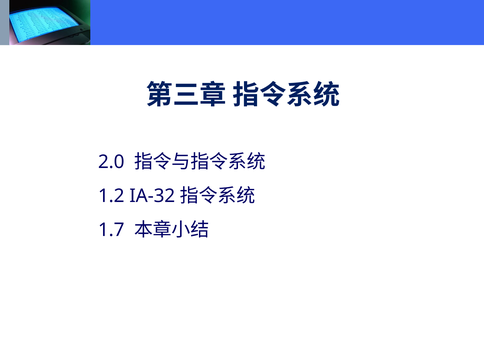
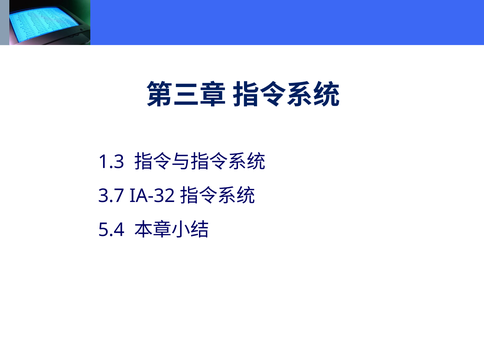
2.0: 2.0 -> 1.3
1.2: 1.2 -> 3.7
1.7: 1.7 -> 5.4
